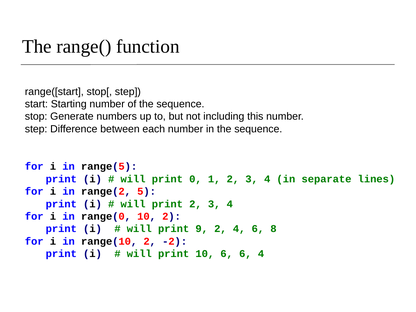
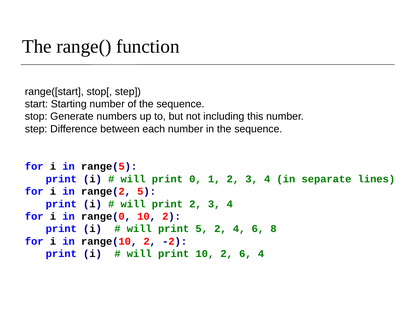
print 9: 9 -> 5
print 10 6: 6 -> 2
